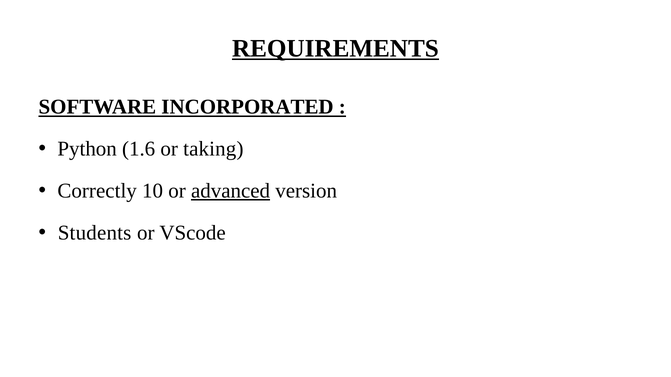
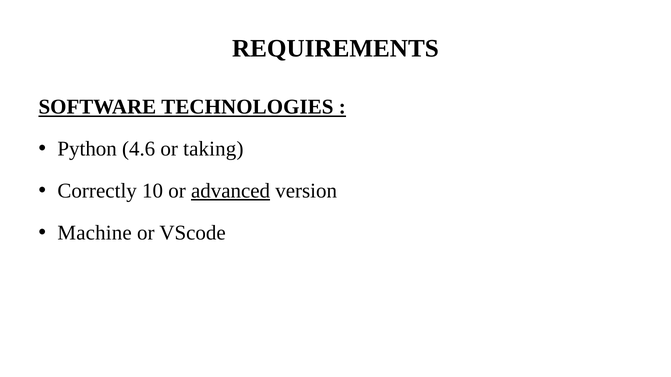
REQUIREMENTS underline: present -> none
INCORPORATED: INCORPORATED -> TECHNOLOGIES
1.6: 1.6 -> 4.6
Students: Students -> Machine
